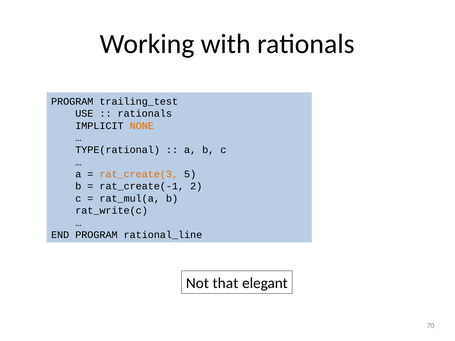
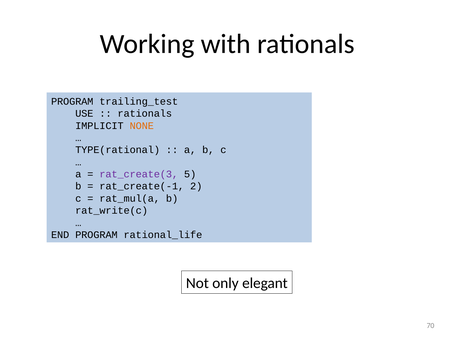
rat_create(3 colour: orange -> purple
rational_line: rational_line -> rational_life
that: that -> only
